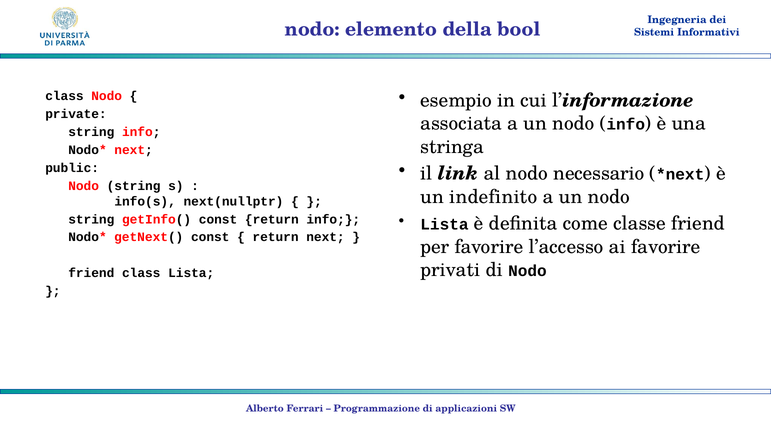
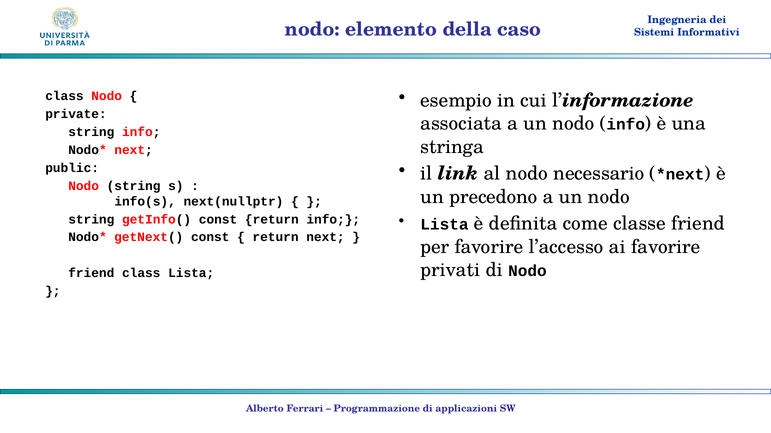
bool: bool -> caso
indefinito: indefinito -> precedono
